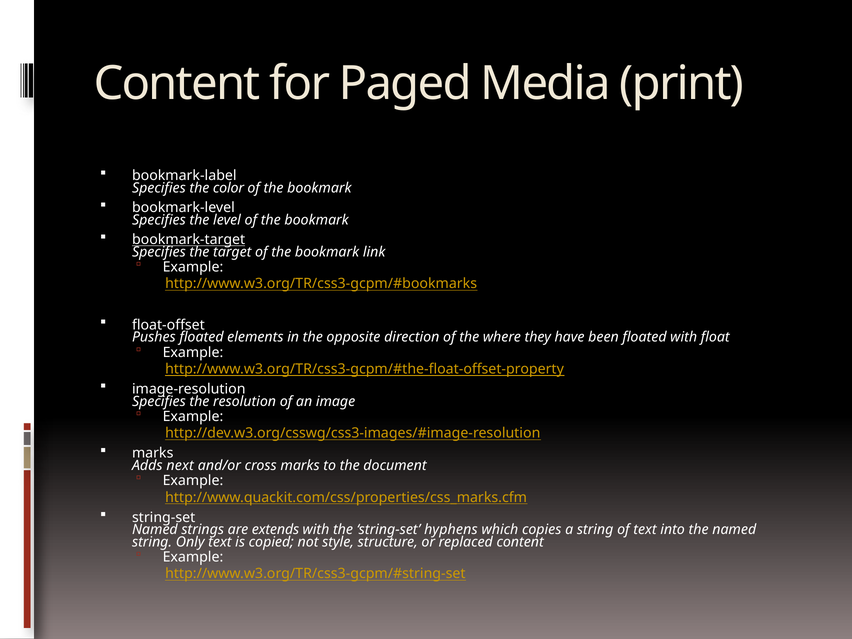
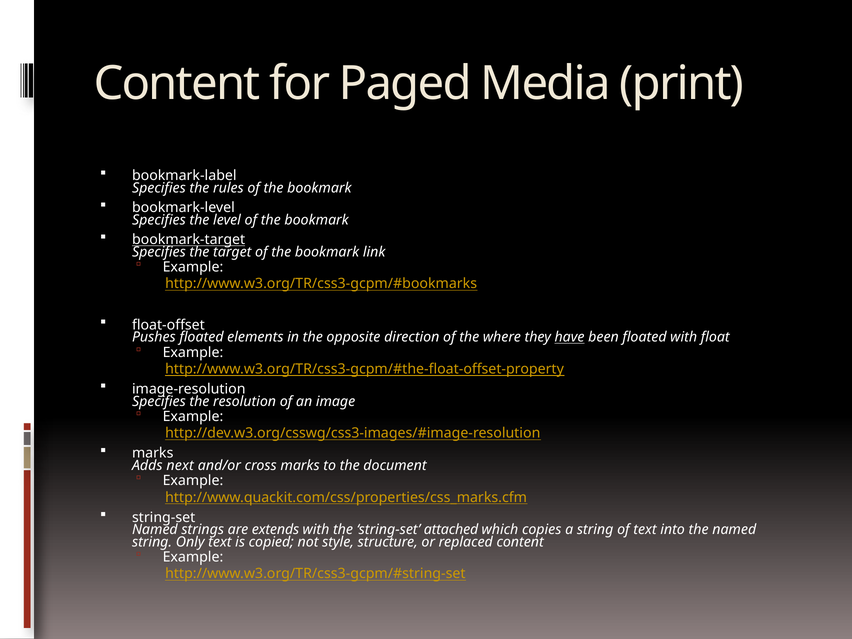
color: color -> rules
have underline: none -> present
hyphens: hyphens -> attached
